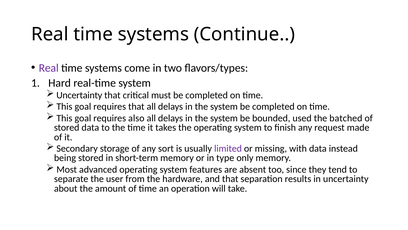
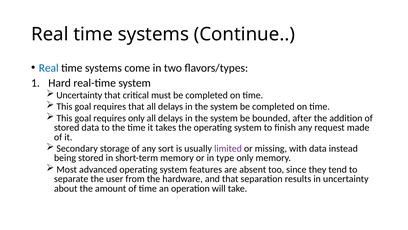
Real at (49, 68) colour: purple -> blue
requires also: also -> only
used: used -> after
batched: batched -> addition
